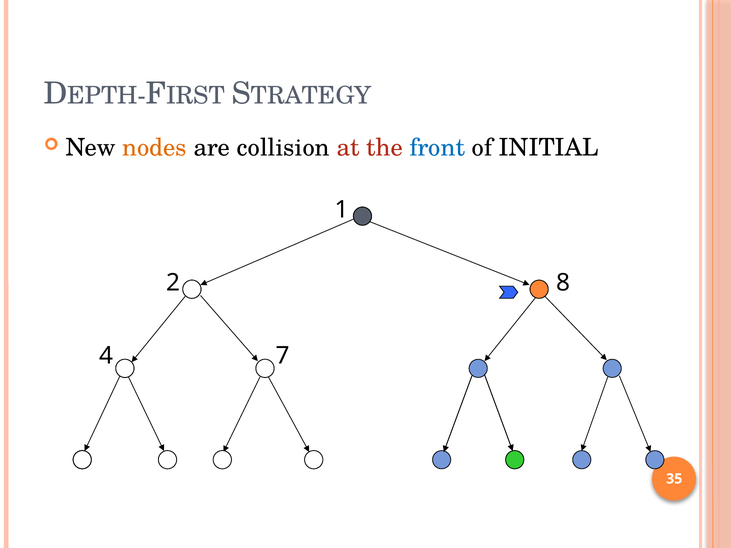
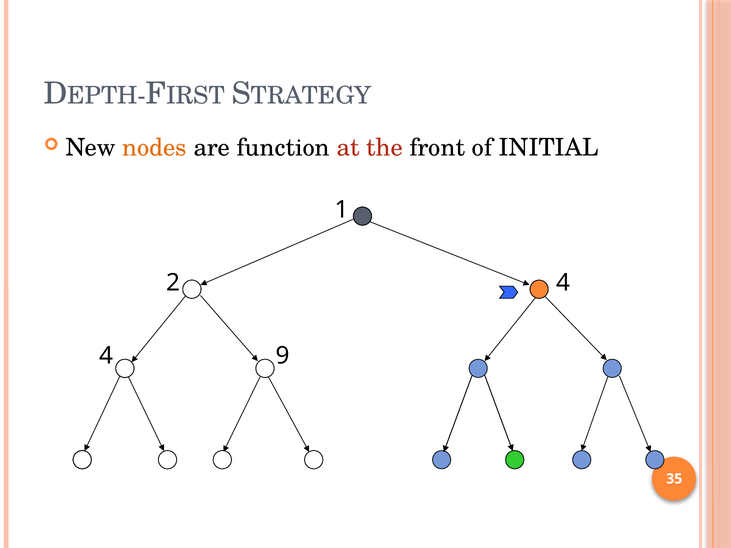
collision: collision -> function
front colour: blue -> black
2 8: 8 -> 4
7: 7 -> 9
